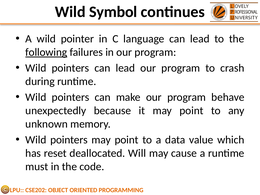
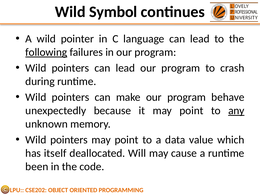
any underline: none -> present
reset: reset -> itself
must: must -> been
